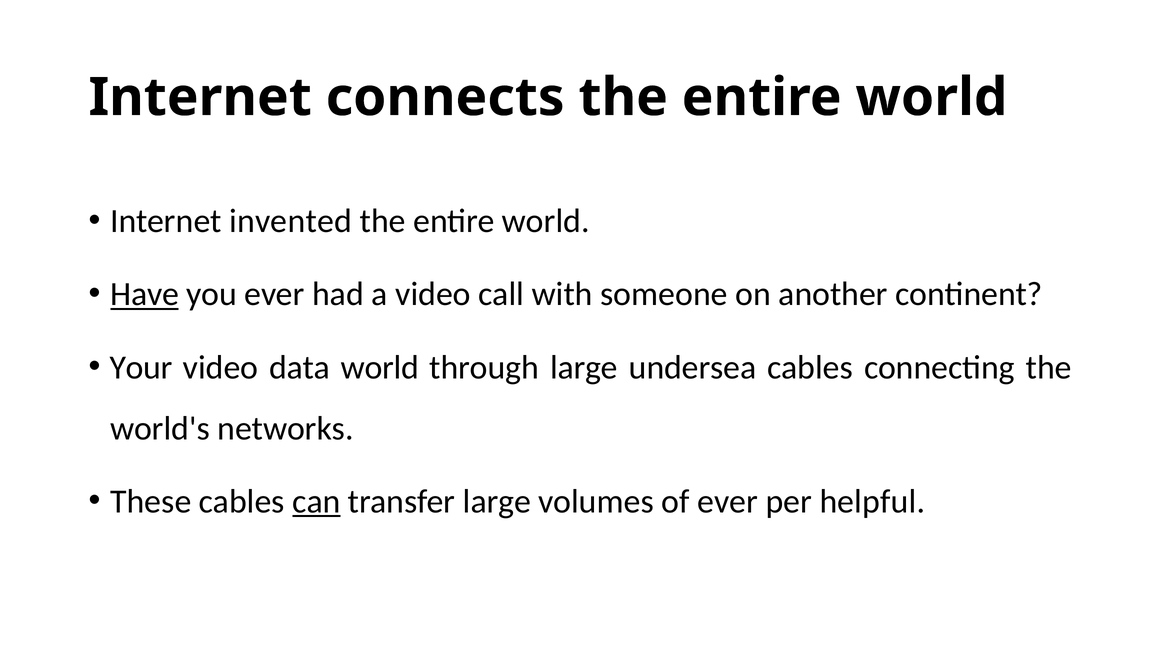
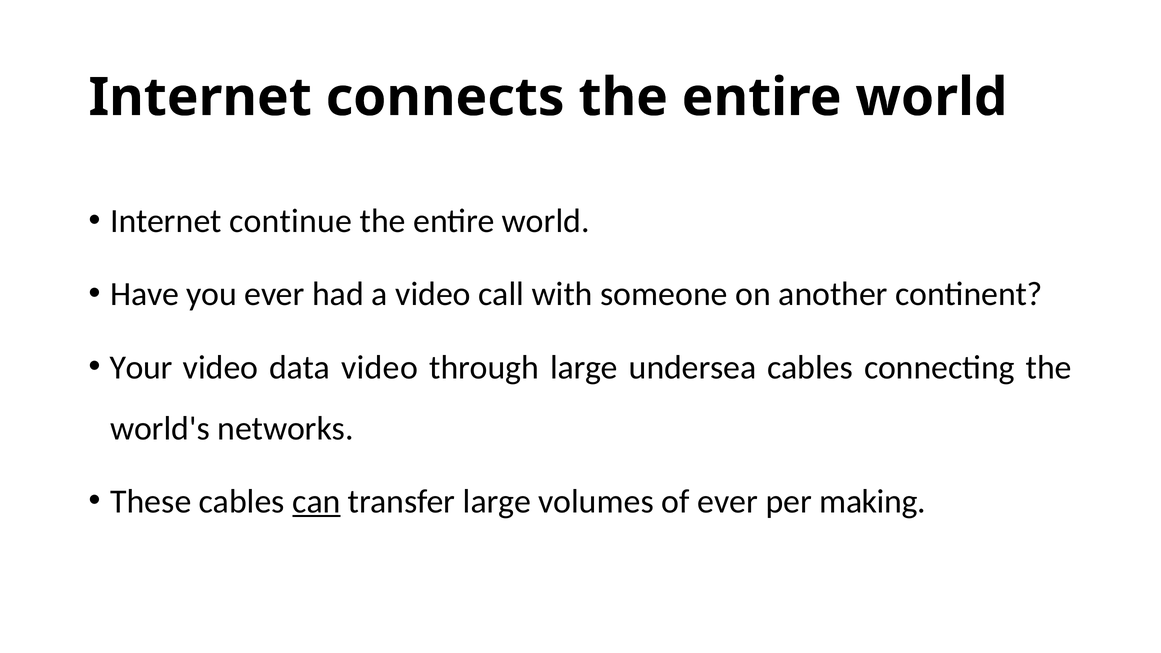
invented: invented -> continue
Have underline: present -> none
data world: world -> video
helpful: helpful -> making
